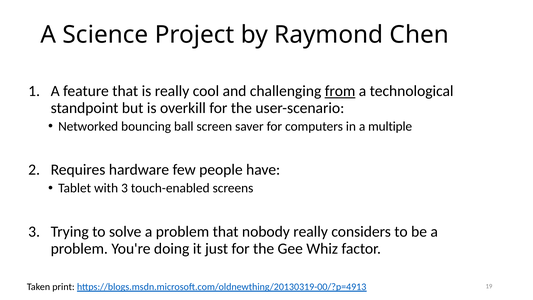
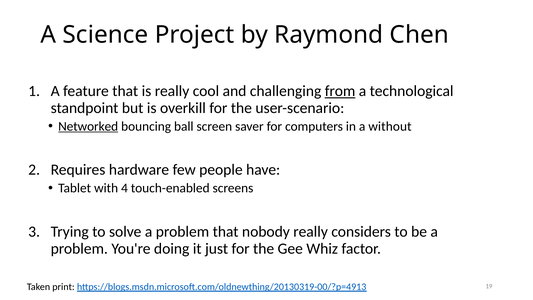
Networked underline: none -> present
multiple: multiple -> without
with 3: 3 -> 4
